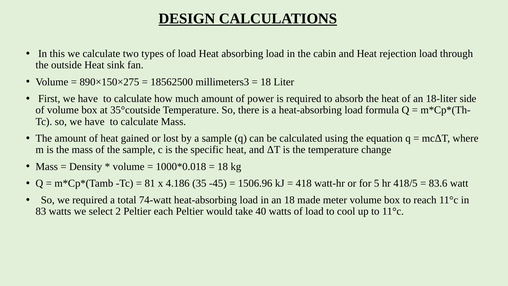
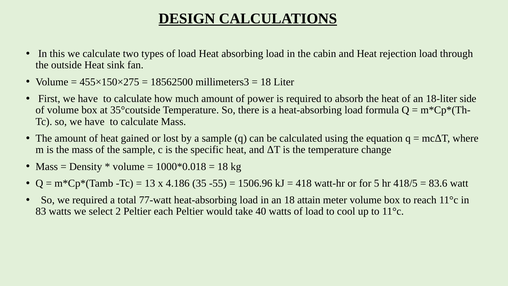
890×150×275: 890×150×275 -> 455×150×275
81: 81 -> 13
-45: -45 -> -55
74-watt: 74-watt -> 77-watt
made: made -> attain
